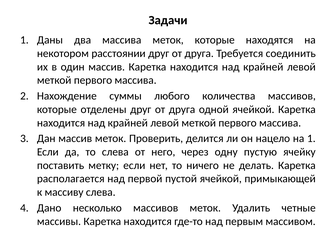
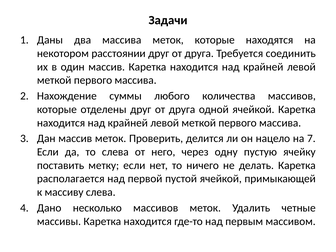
на 1: 1 -> 7
